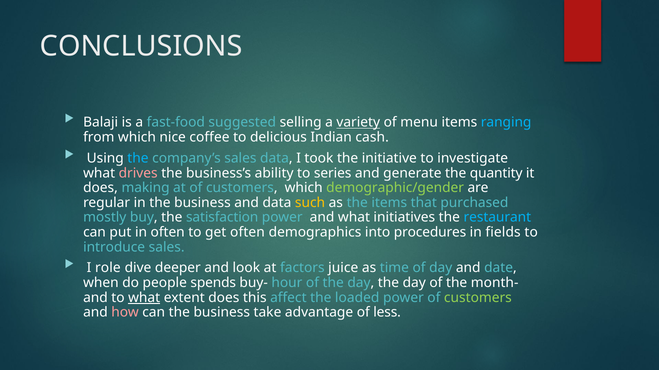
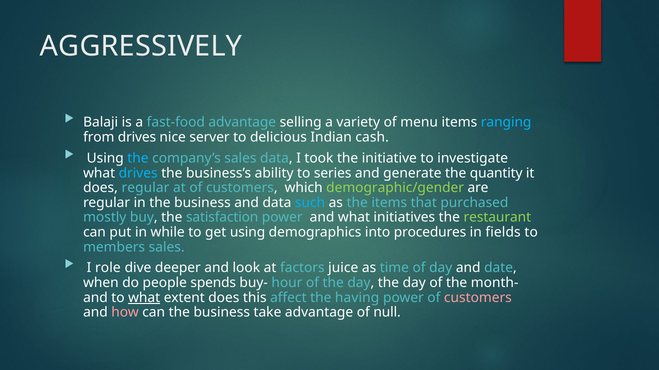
CONCLUSIONS: CONCLUSIONS -> AGGRESSIVELY
fast-food suggested: suggested -> advantage
variety underline: present -> none
from which: which -> drives
coffee: coffee -> server
drives at (138, 173) colour: pink -> light blue
does making: making -> regular
such colour: yellow -> light blue
restaurant colour: light blue -> light green
in often: often -> while
get often: often -> using
introduce: introduce -> members
loaded: loaded -> having
customers at (478, 298) colour: light green -> pink
less: less -> null
